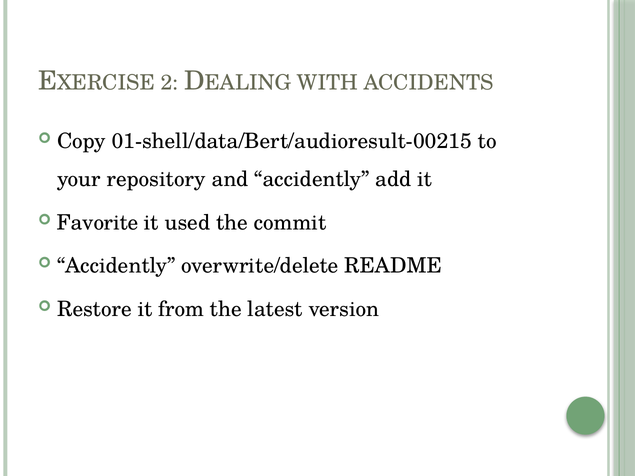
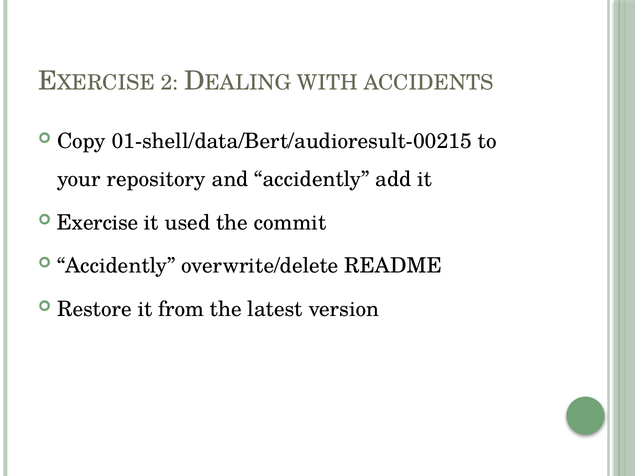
Favorite: Favorite -> Exercise
